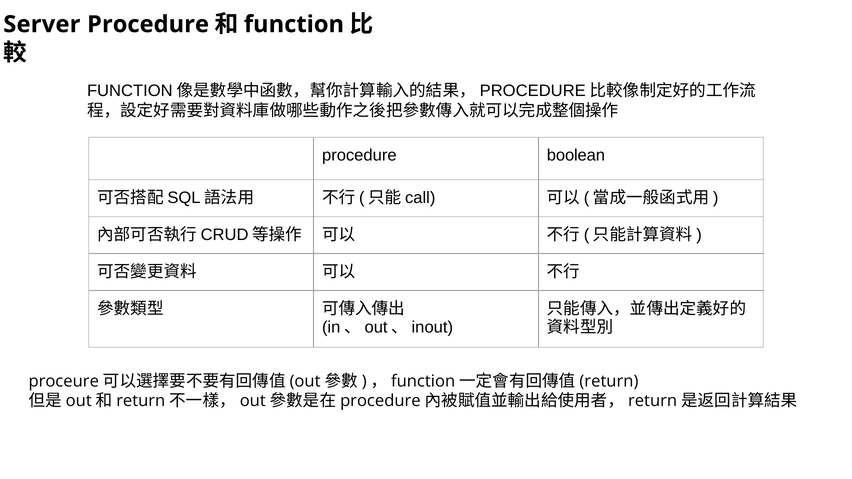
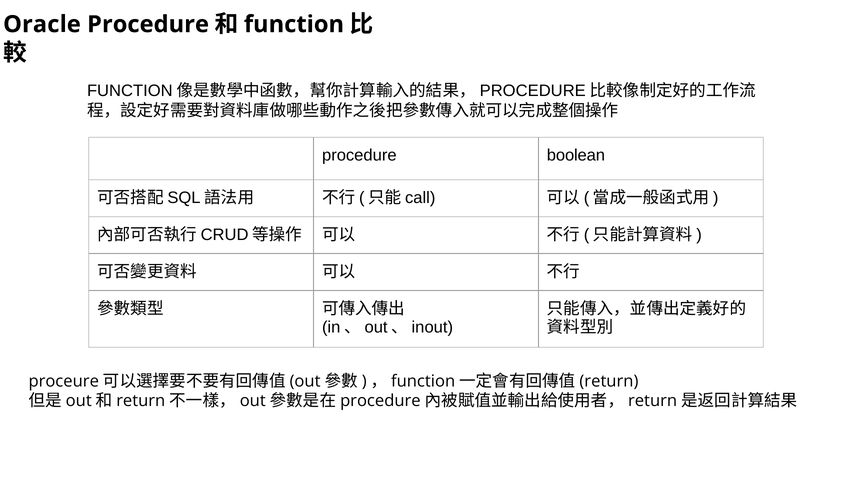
Server: Server -> Oracle
